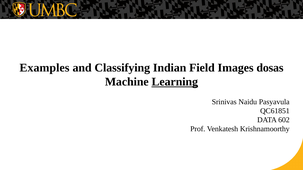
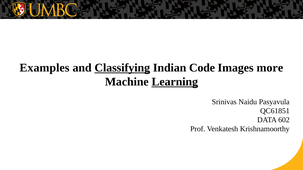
Classifying underline: none -> present
Field: Field -> Code
dosas: dosas -> more
